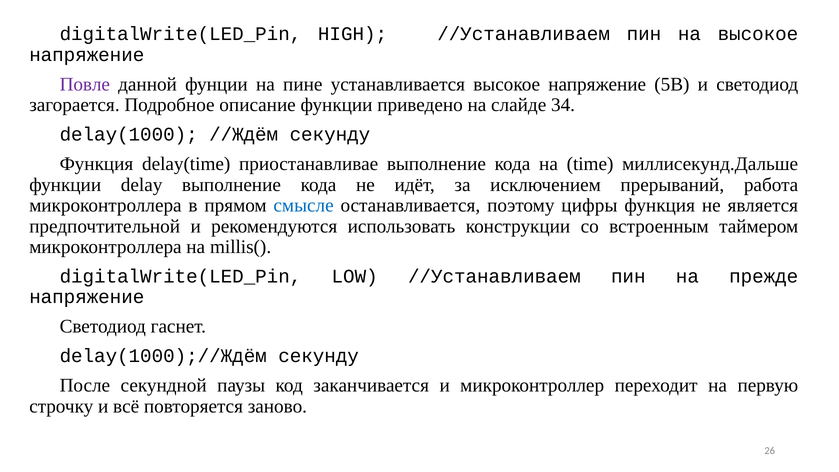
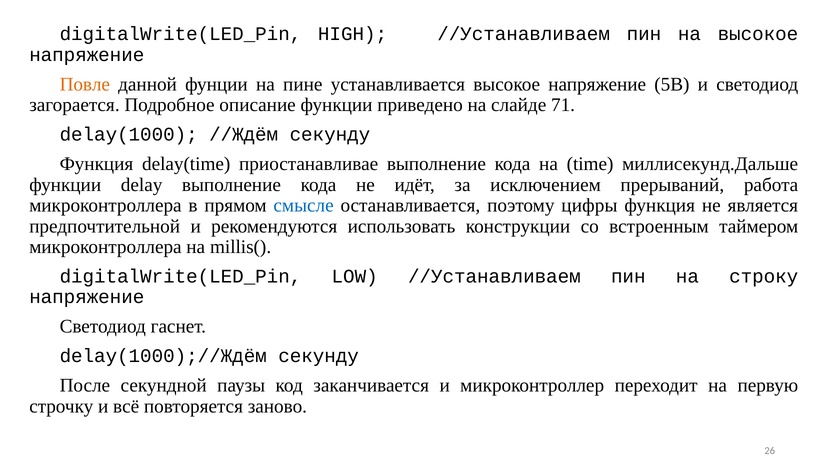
Повле colour: purple -> orange
34: 34 -> 71
прежде: прежде -> строку
